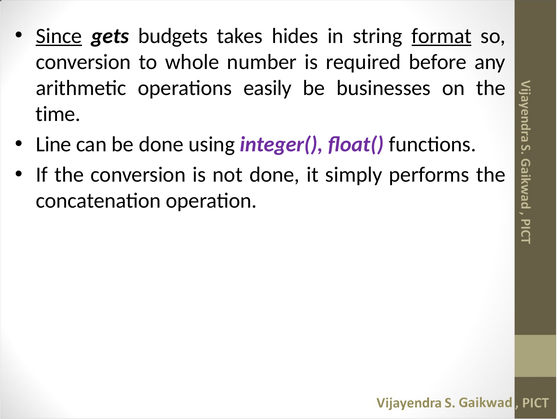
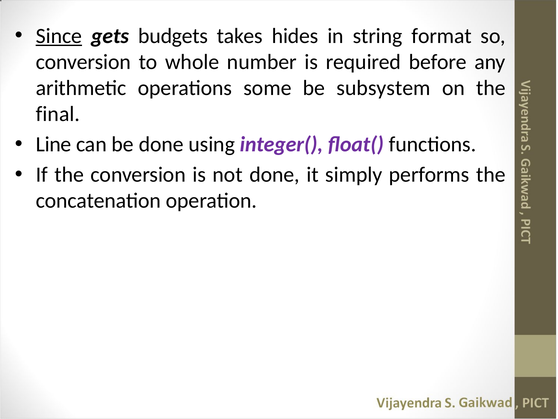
format underline: present -> none
easily: easily -> some
businesses: businesses -> subsystem
time: time -> final
